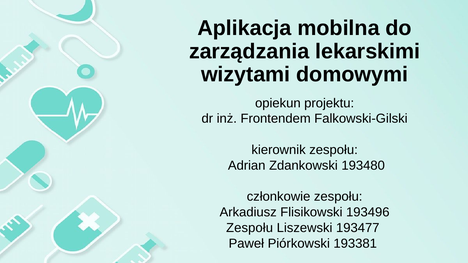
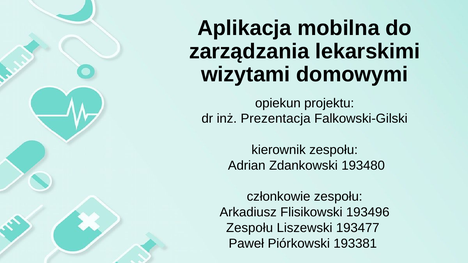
Frontendem: Frontendem -> Prezentacja
